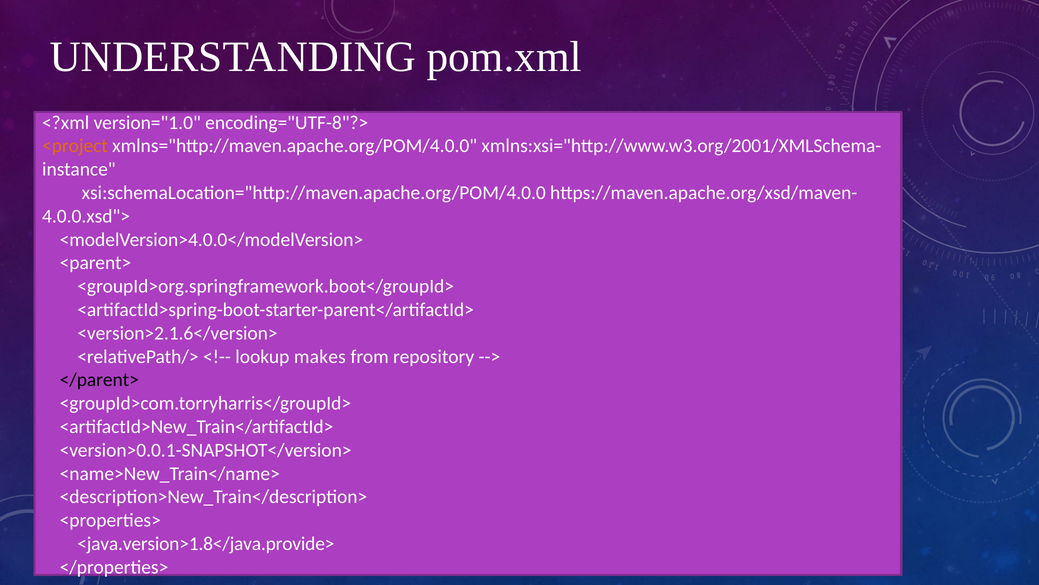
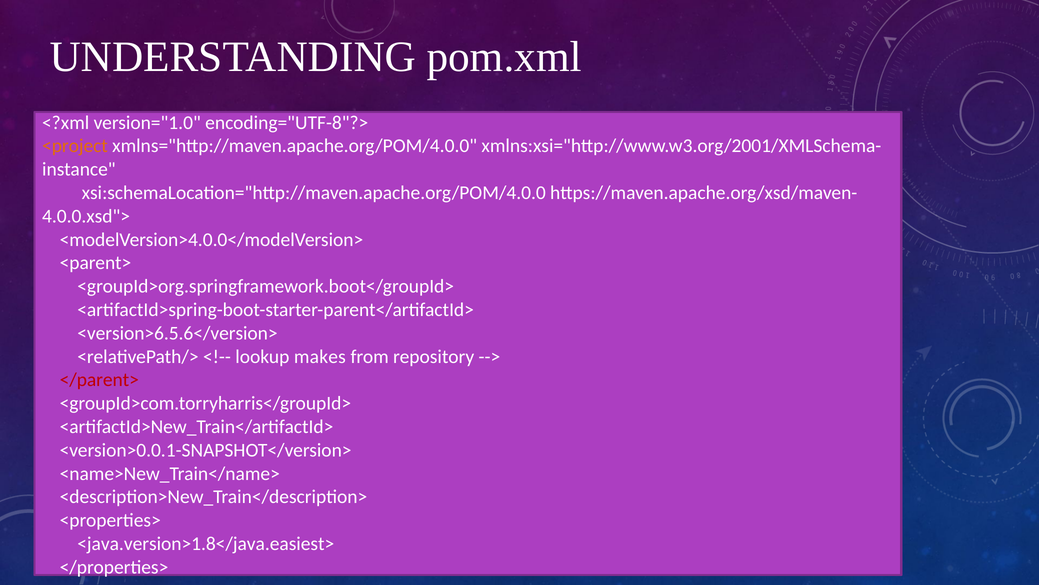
<version>2.1.6</version>: <version>2.1.6</version> -> <version>6.5.6</version>
</parent> colour: black -> red
<java.version>1.8</java.provide>: <java.version>1.8</java.provide> -> <java.version>1.8</java.easiest>
